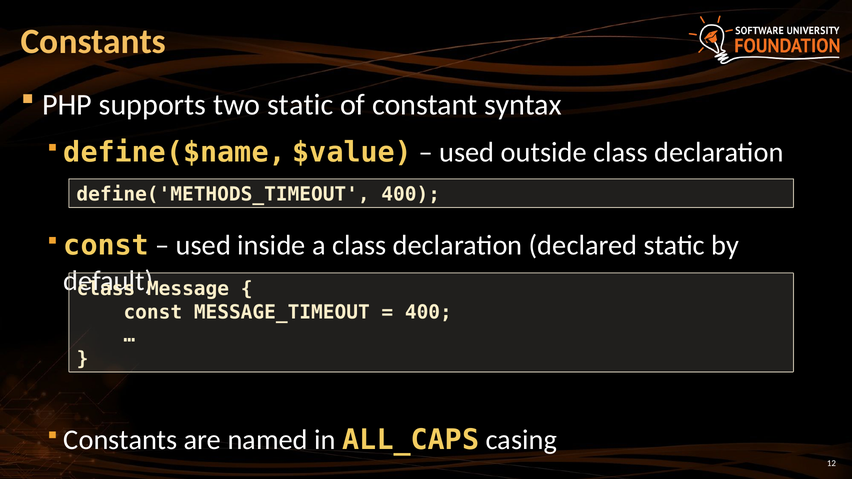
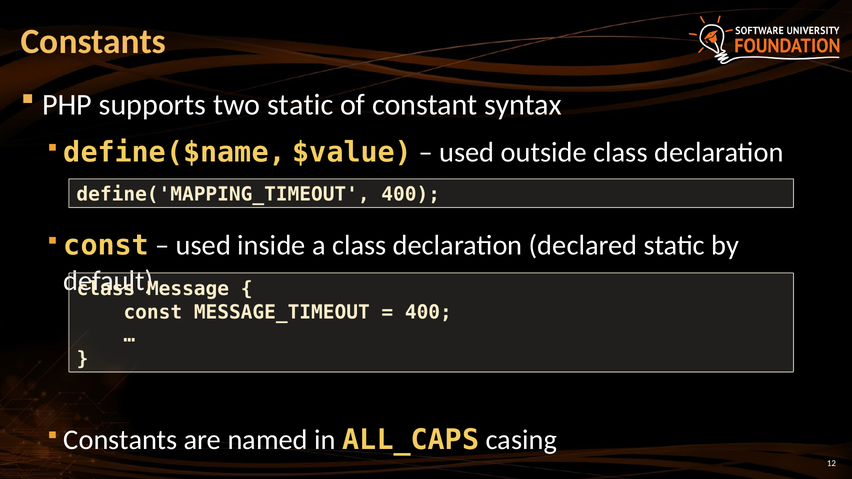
define('METHODS_TIMEOUT: define('METHODS_TIMEOUT -> define('MAPPING_TIMEOUT
